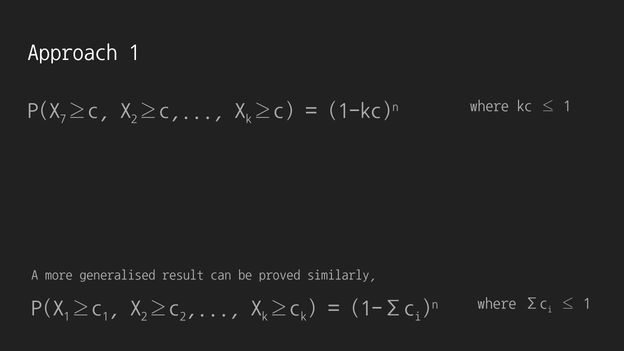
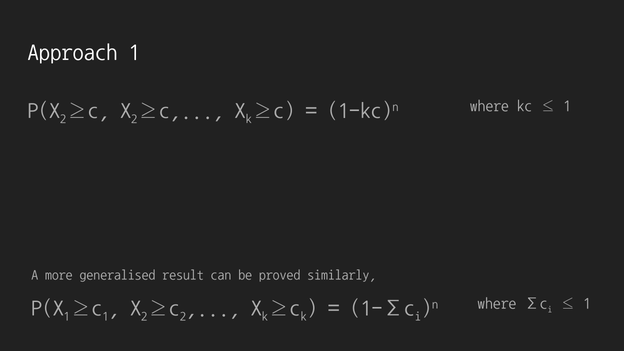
7 at (63, 119): 7 -> 2
